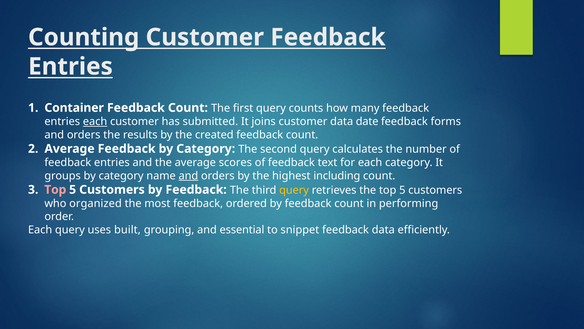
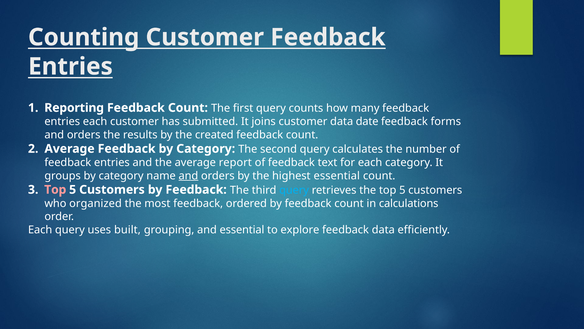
Container: Container -> Reporting
each at (95, 121) underline: present -> none
scores: scores -> report
highest including: including -> essential
query at (294, 190) colour: yellow -> light blue
performing: performing -> calculations
snippet: snippet -> explore
